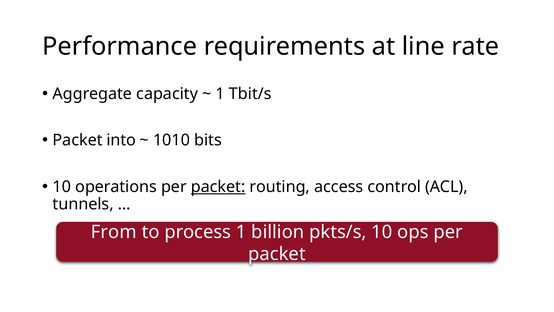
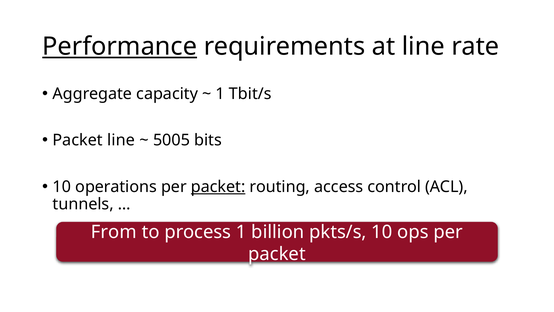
Performance underline: none -> present
Packet into: into -> line
1010: 1010 -> 5005
